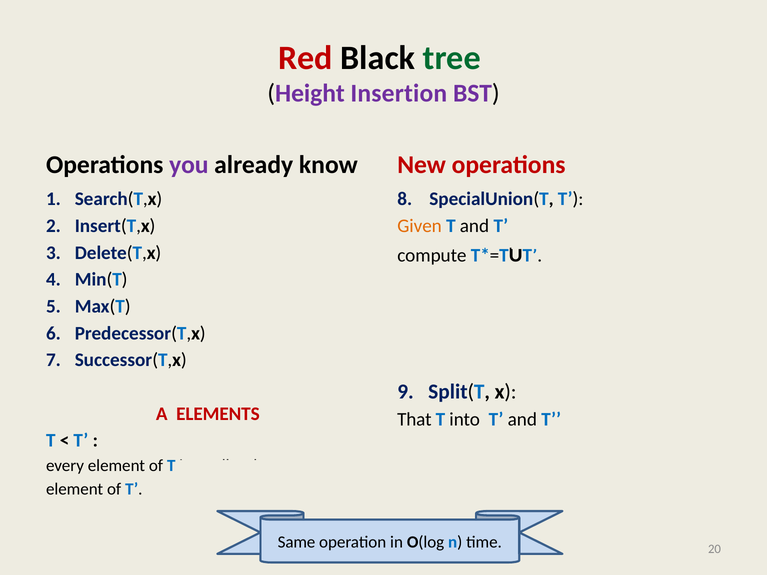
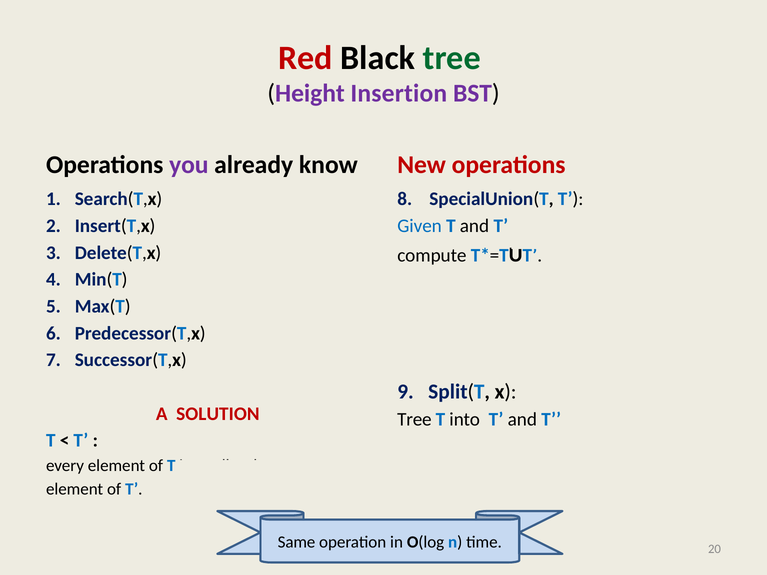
Given colour: orange -> blue
ELEMENTS: ELEMENTS -> SOLUTION
That at (414, 420): That -> Tree
